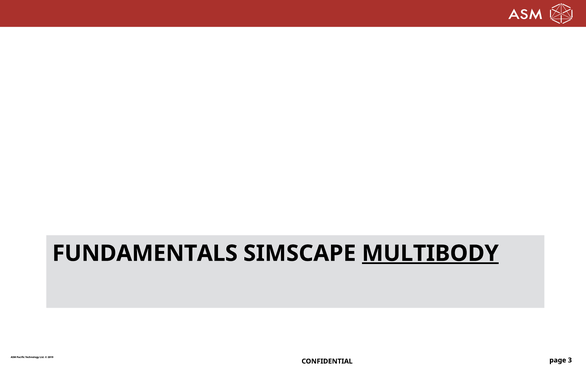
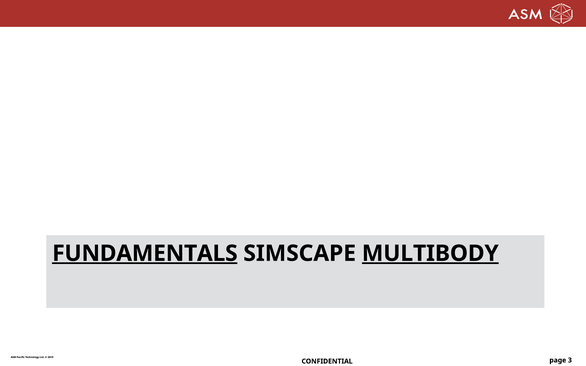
FUNDAMENTALS underline: none -> present
